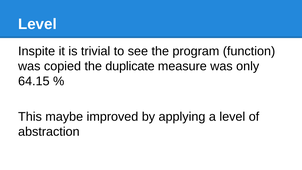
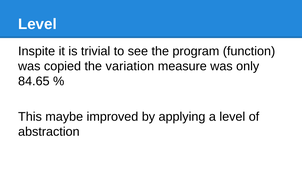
duplicate: duplicate -> variation
64.15: 64.15 -> 84.65
